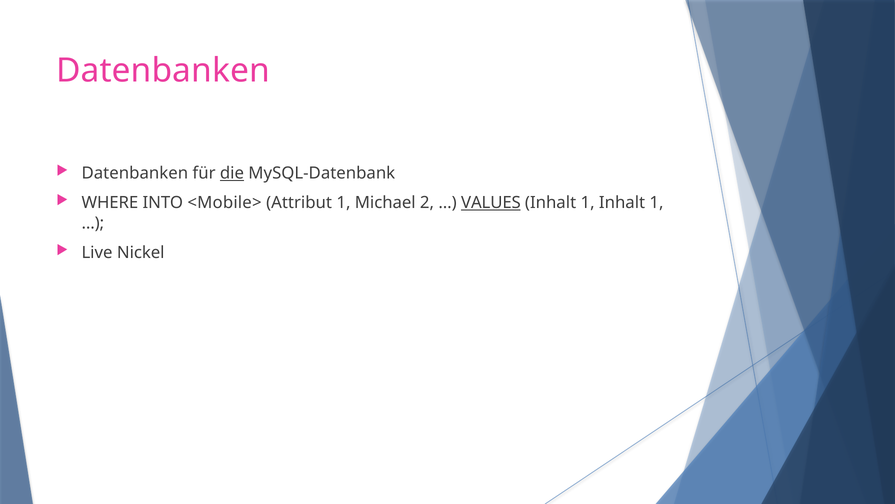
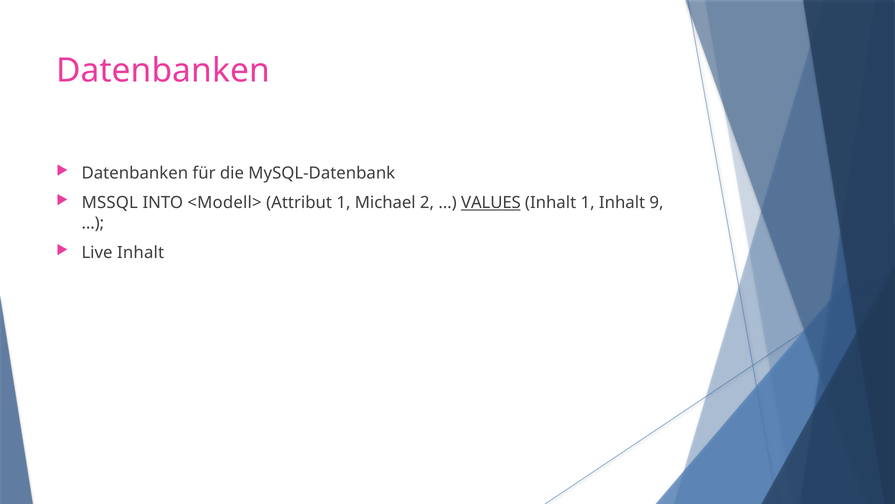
die underline: present -> none
WHERE: WHERE -> MSSQL
<Mobile>: <Mobile> -> <Modell>
1 Inhalt 1: 1 -> 9
Live Nickel: Nickel -> Inhalt
